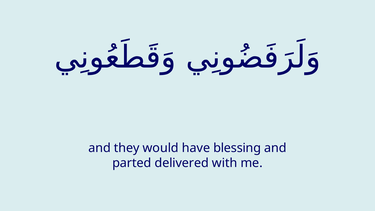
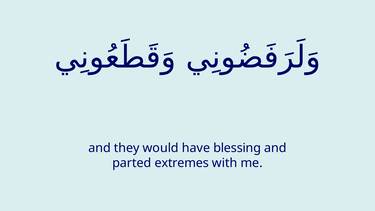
delivered: delivered -> extremes
